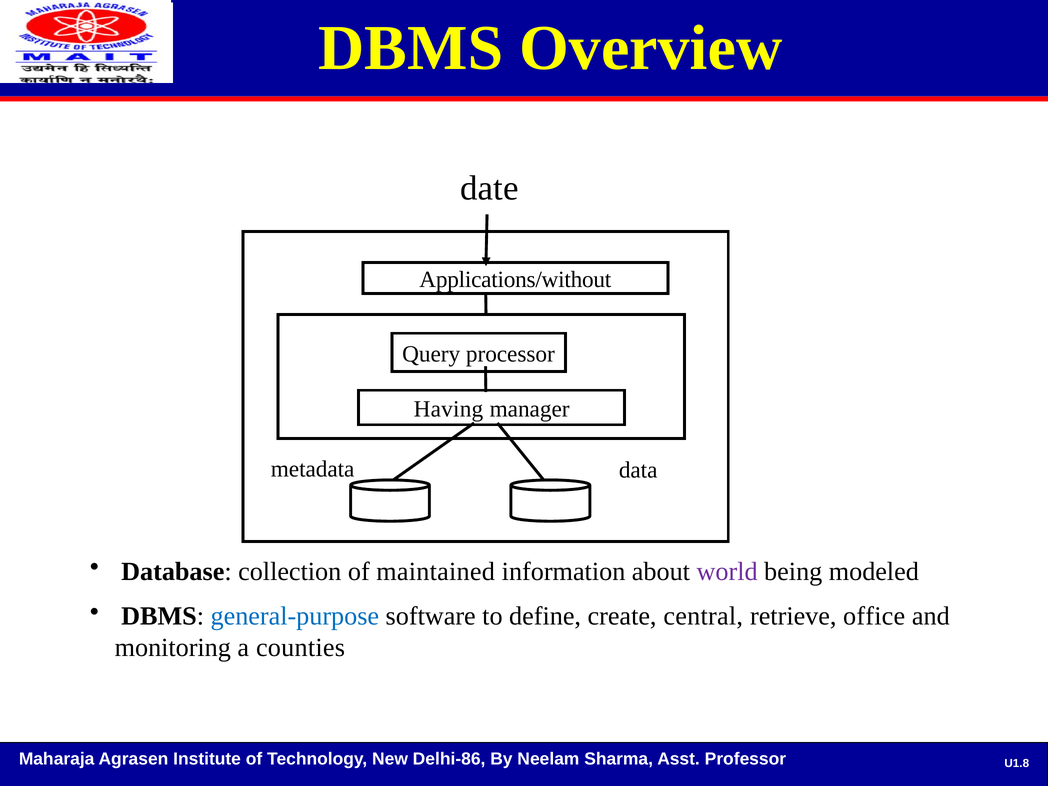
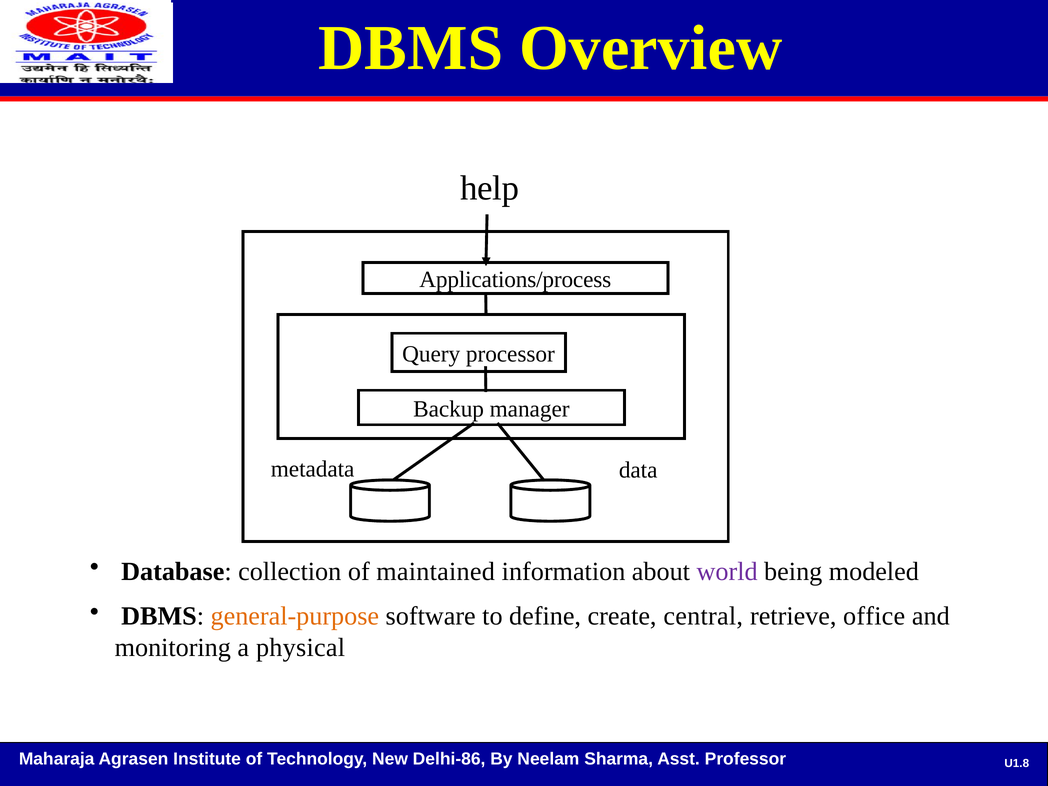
date: date -> help
Applications/without: Applications/without -> Applications/process
Having: Having -> Backup
general-purpose colour: blue -> orange
counties: counties -> physical
